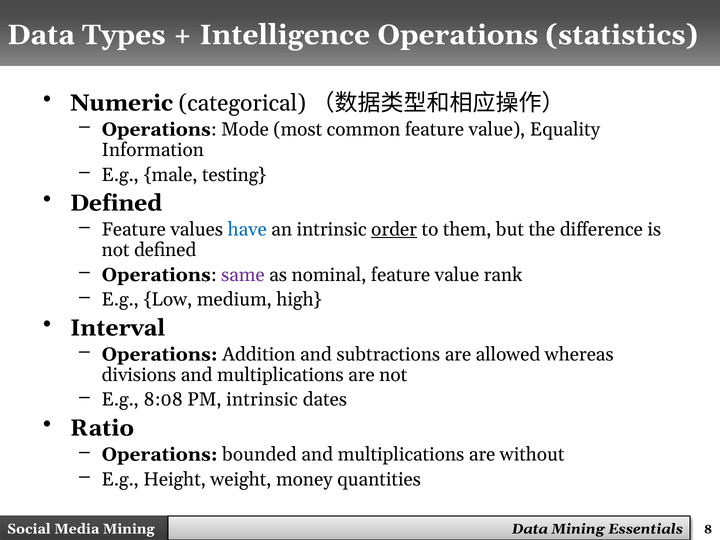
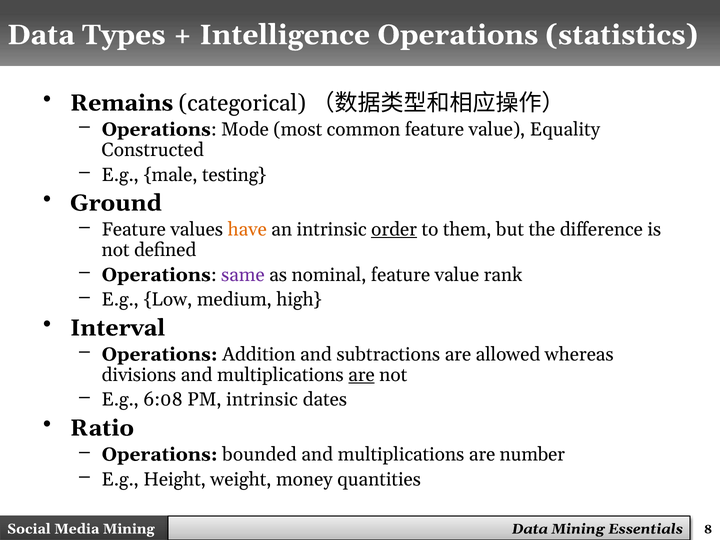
Numeric: Numeric -> Remains
Information: Information -> Constructed
Defined at (116, 203): Defined -> Ground
have colour: blue -> orange
are at (361, 375) underline: none -> present
8:08: 8:08 -> 6:08
without: without -> number
